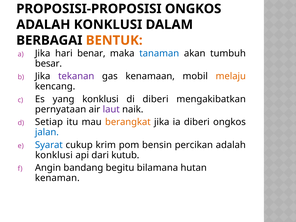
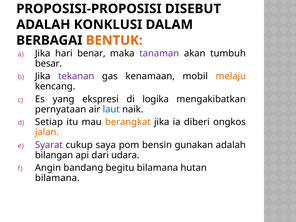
PROPOSISI-PROPOSISI ONGKOS: ONGKOS -> DISEBUT
tanaman colour: blue -> purple
yang konklusi: konklusi -> ekspresi
di diberi: diberi -> logika
laut colour: purple -> blue
jalan colour: blue -> orange
Syarat colour: blue -> purple
krim: krim -> saya
percikan: percikan -> gunakan
konklusi at (54, 155): konklusi -> bilangan
kutub: kutub -> udara
kenaman at (57, 178): kenaman -> bilamana
